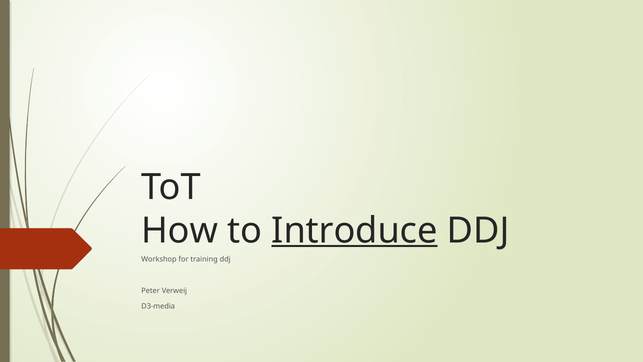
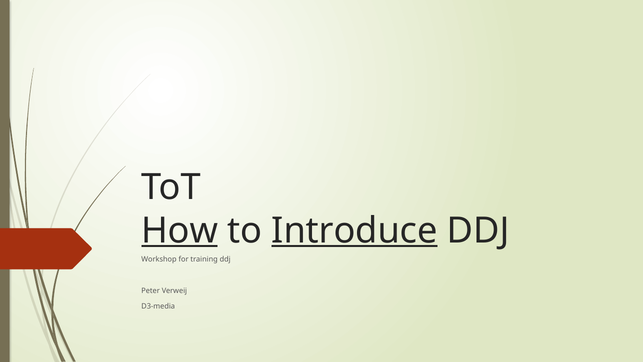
How underline: none -> present
